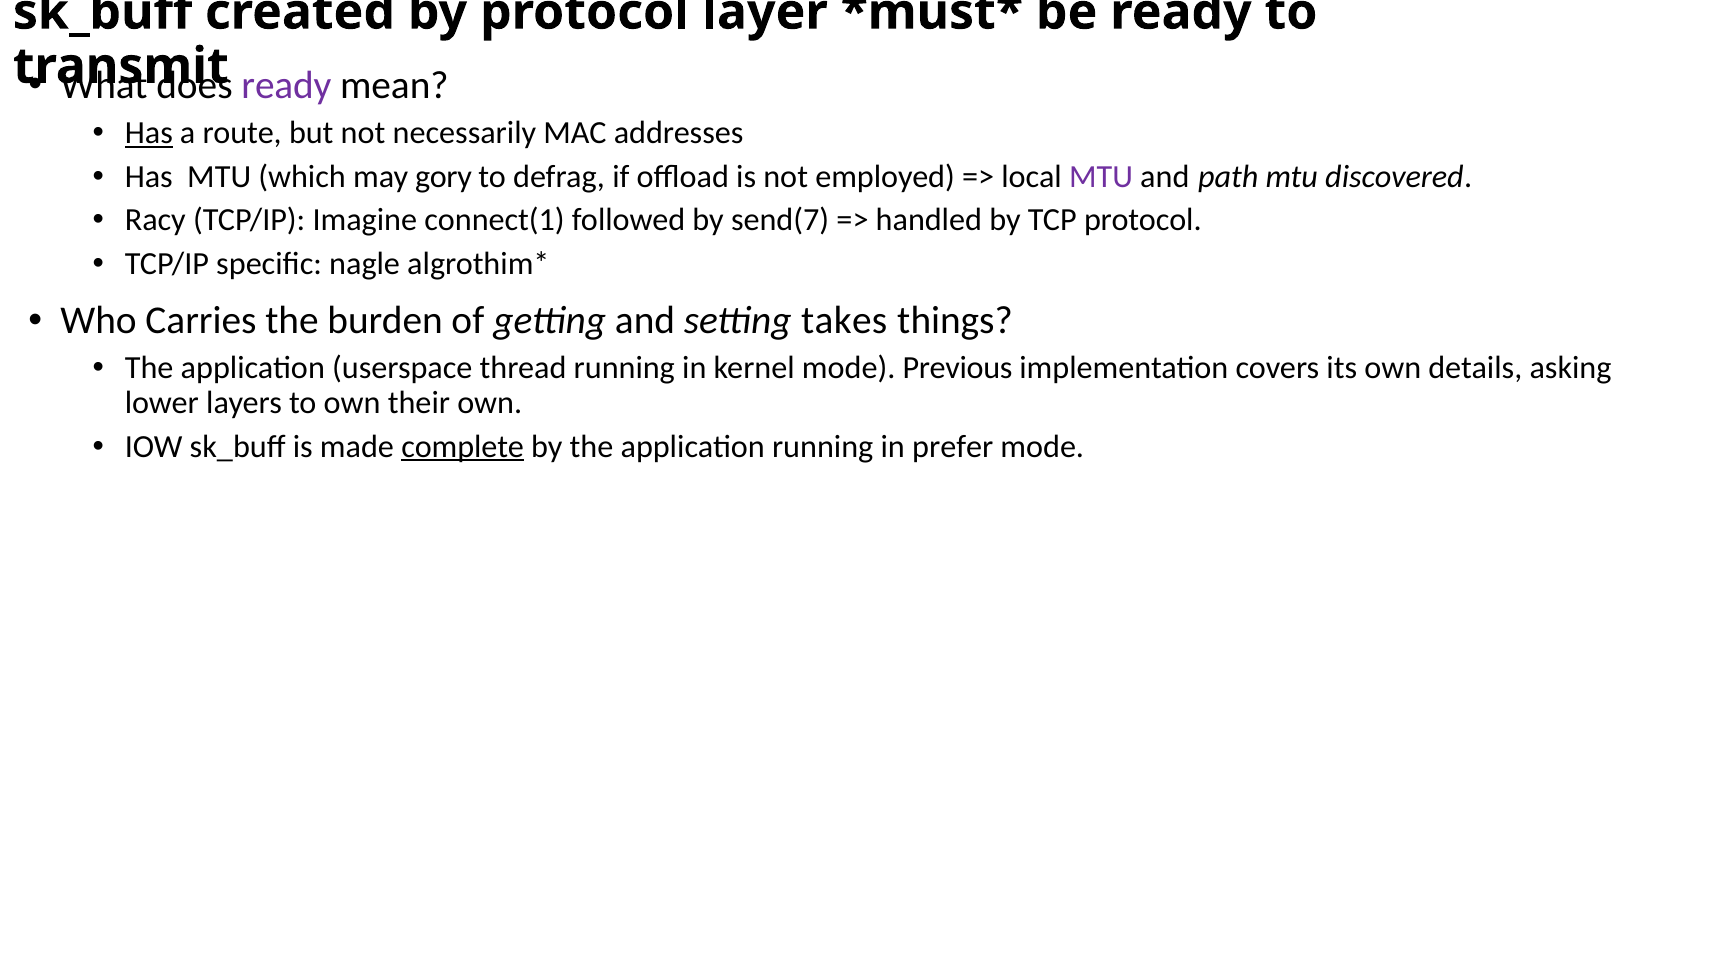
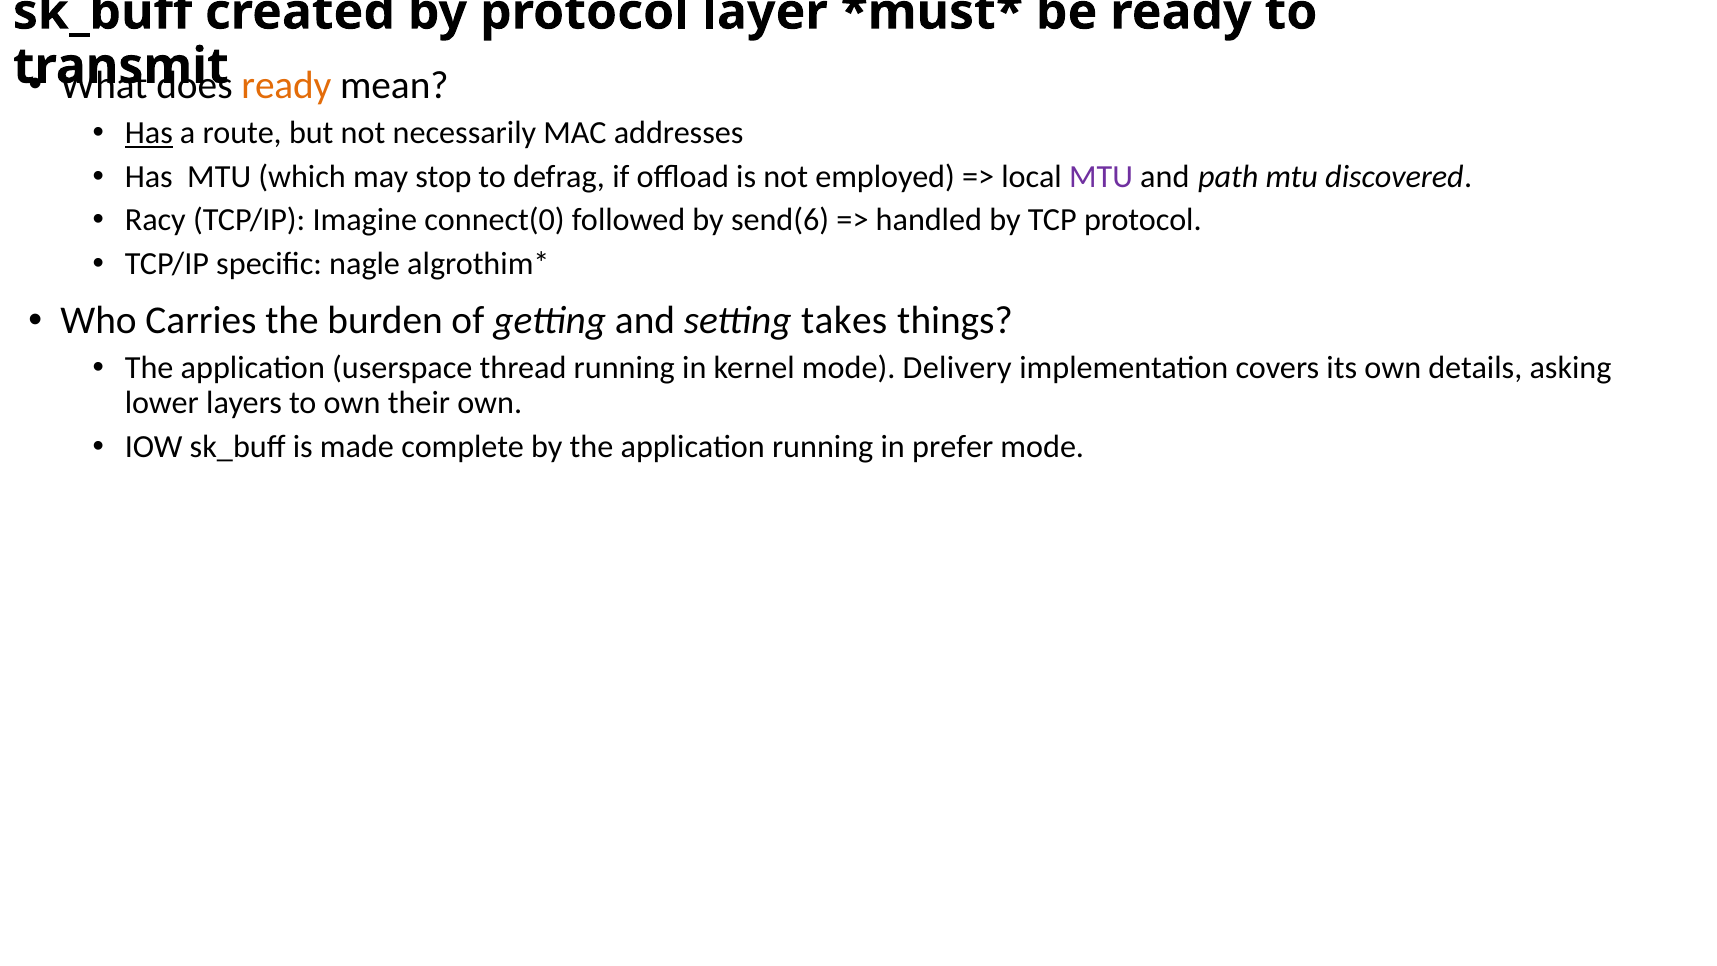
ready at (286, 85) colour: purple -> orange
gory: gory -> stop
connect(1: connect(1 -> connect(0
send(7: send(7 -> send(6
Previous: Previous -> Delivery
complete underline: present -> none
